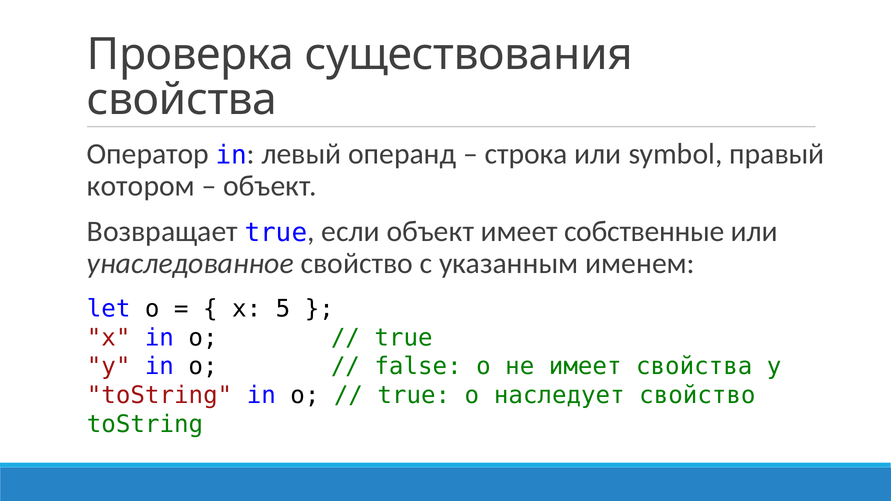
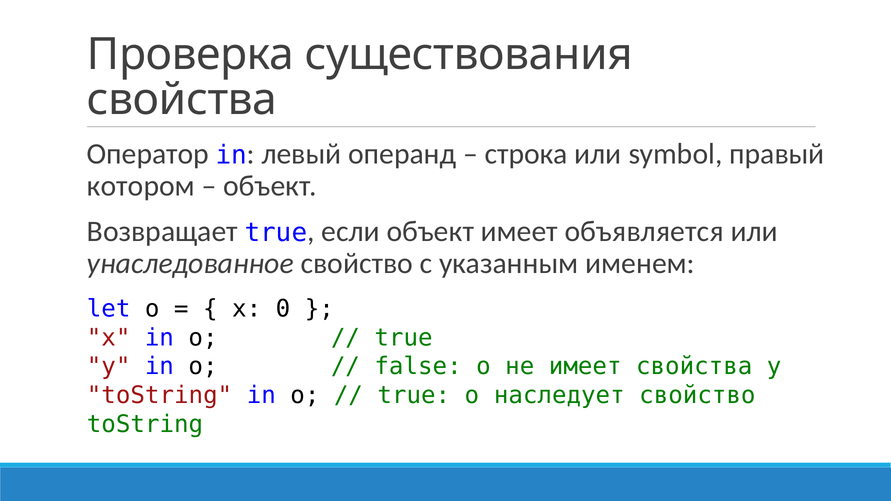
собственные: собственные -> объявляется
5: 5 -> 0
